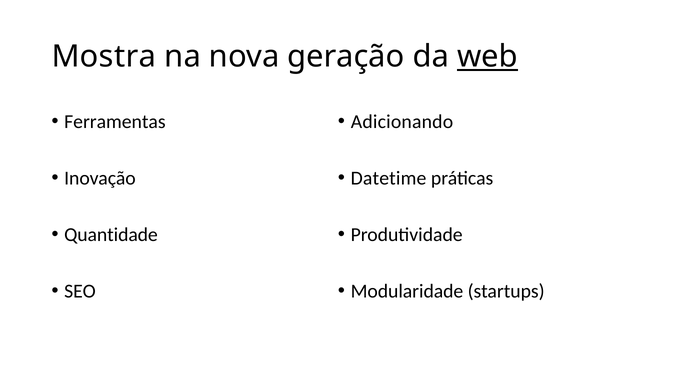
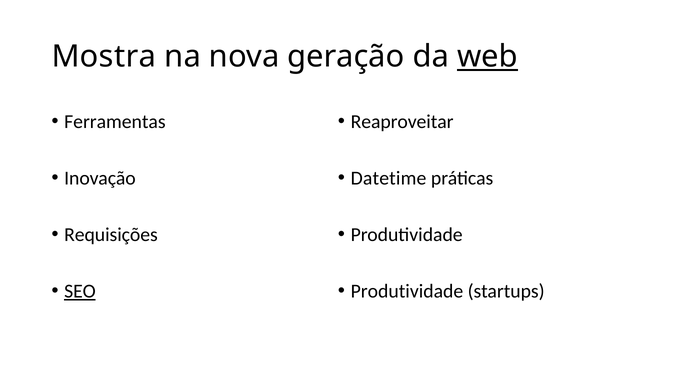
Adicionando: Adicionando -> Reaproveitar
Quantidade: Quantidade -> Requisições
SEO underline: none -> present
Modularidade at (407, 291): Modularidade -> Produtividade
